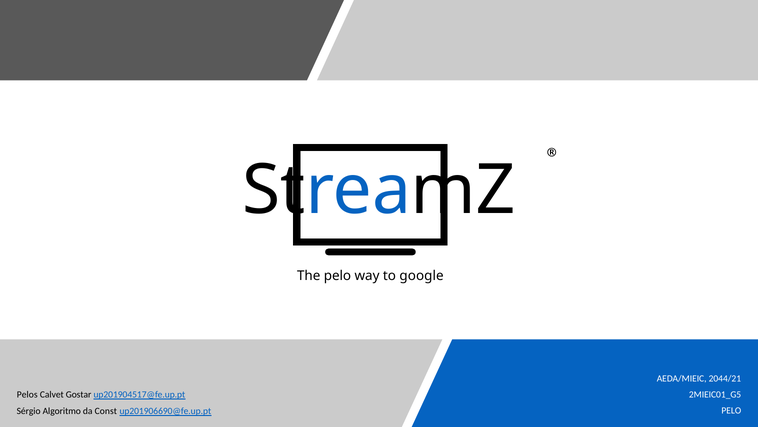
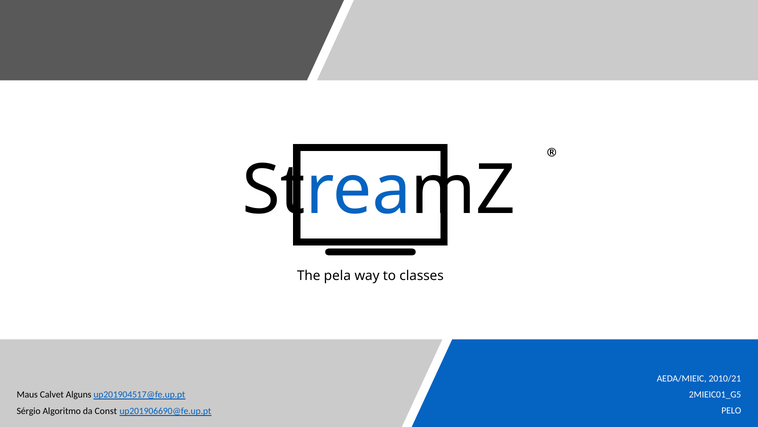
The pelo: pelo -> pela
google: google -> classes
2044/21: 2044/21 -> 2010/21
Pelos: Pelos -> Maus
Gostar: Gostar -> Alguns
